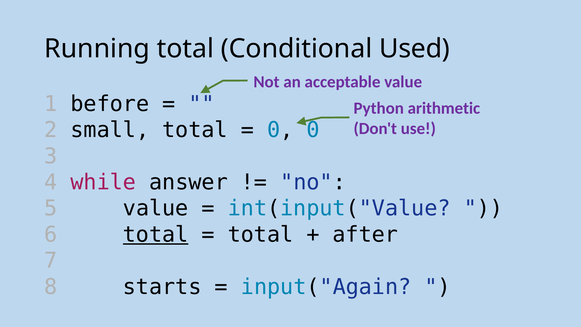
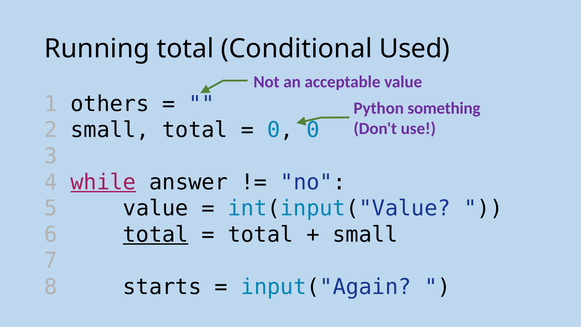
before: before -> others
arithmetic: arithmetic -> something
while underline: none -> present
after at (365, 234): after -> small
